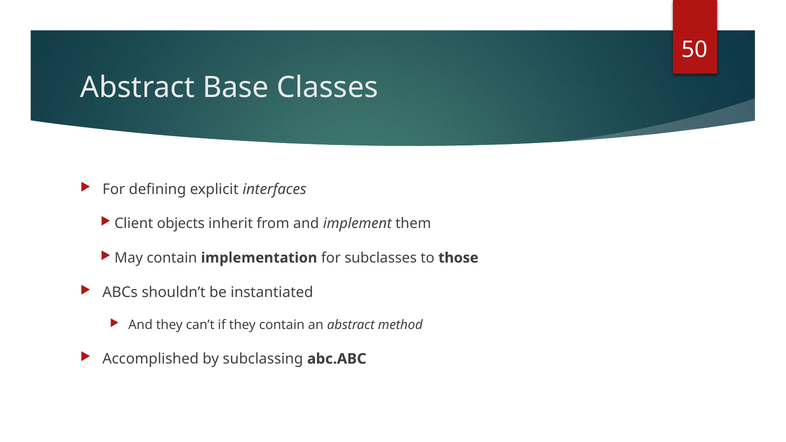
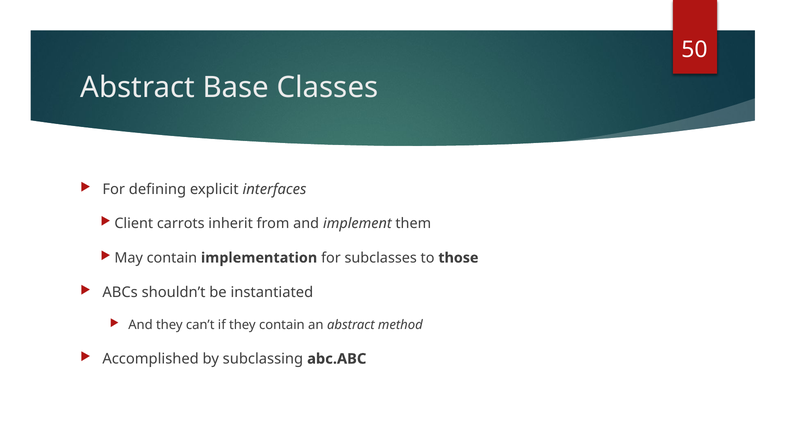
objects: objects -> carrots
